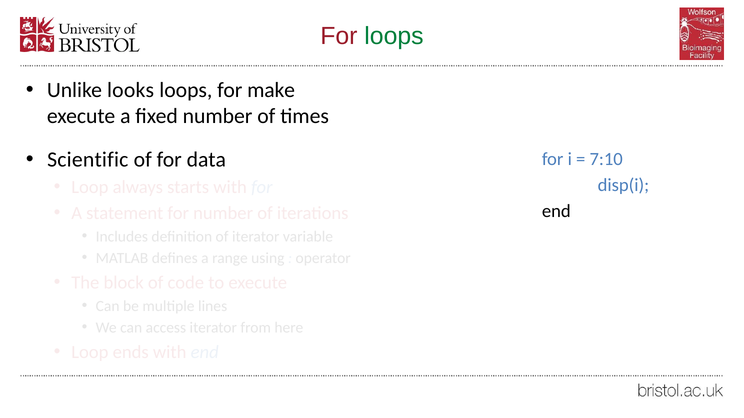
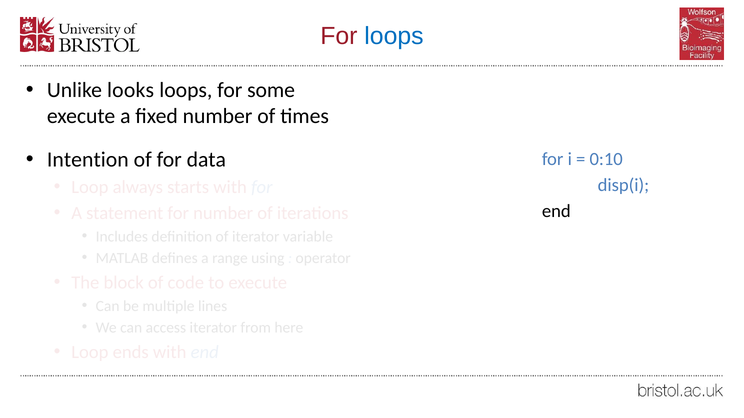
loops at (394, 36) colour: green -> blue
make: make -> some
Scientific: Scientific -> Intention
7:10: 7:10 -> 0:10
